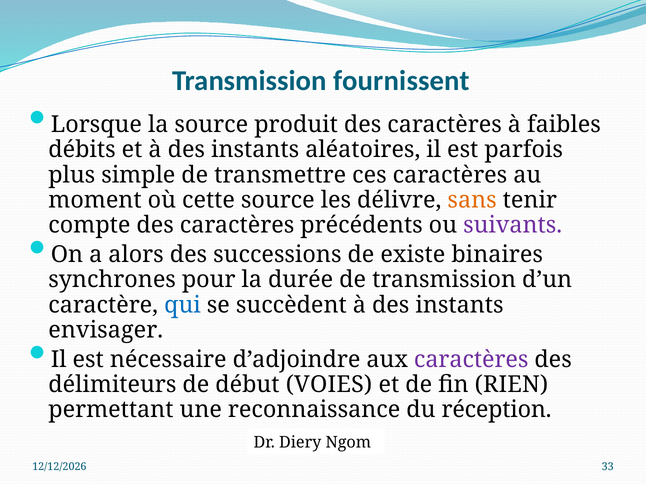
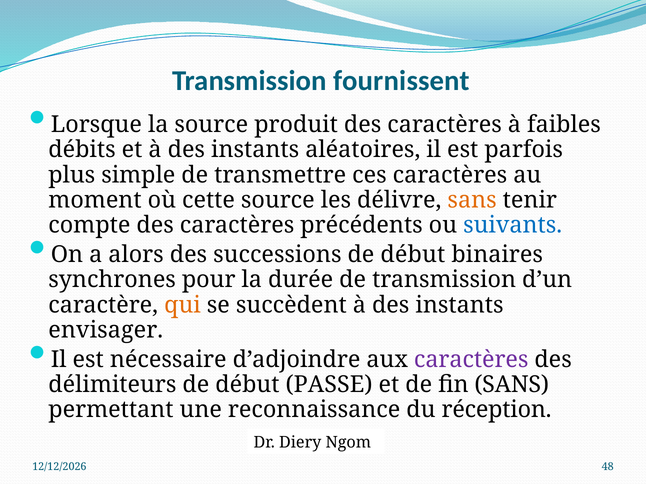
suivants colour: purple -> blue
successions de existe: existe -> début
qui colour: blue -> orange
VOIES: VOIES -> PASSE
fin RIEN: RIEN -> SANS
33: 33 -> 48
